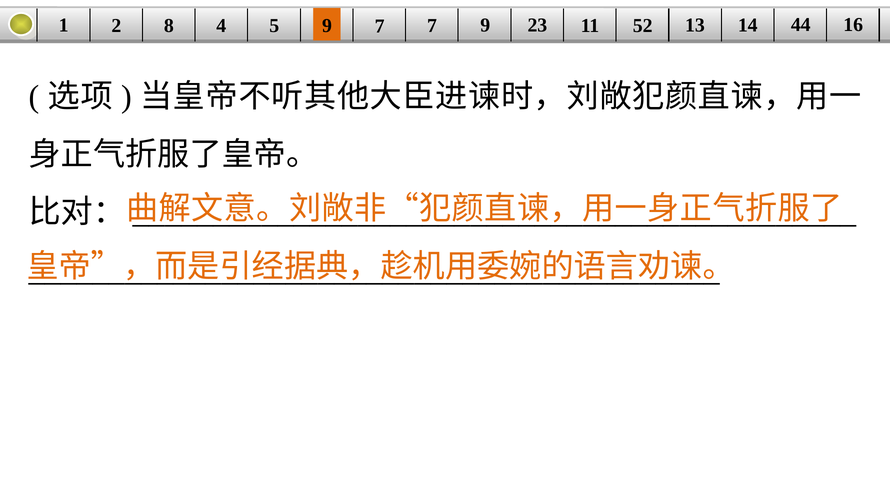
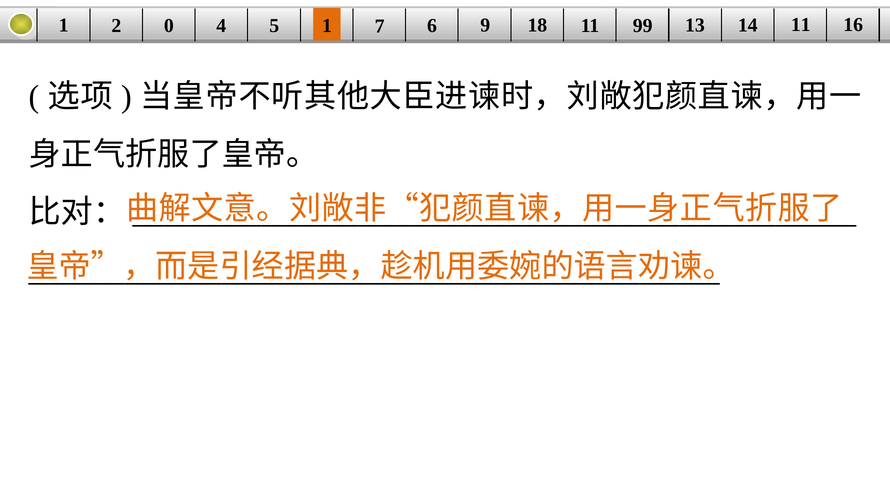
8: 8 -> 0
5 9: 9 -> 1
7 7: 7 -> 6
23: 23 -> 18
52: 52 -> 99
14 44: 44 -> 11
